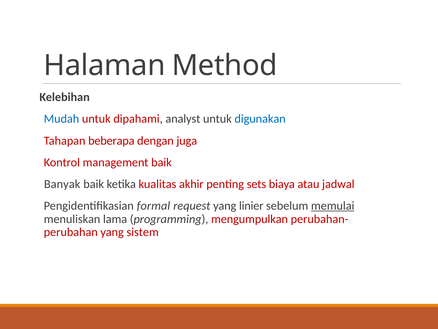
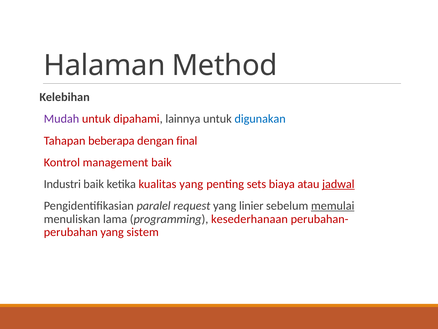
Mudah colour: blue -> purple
analyst: analyst -> lainnya
juga: juga -> final
Banyak: Banyak -> Industri
kualitas akhir: akhir -> yang
jadwal underline: none -> present
formal: formal -> paralel
mengumpulkan: mengumpulkan -> kesederhanaan
